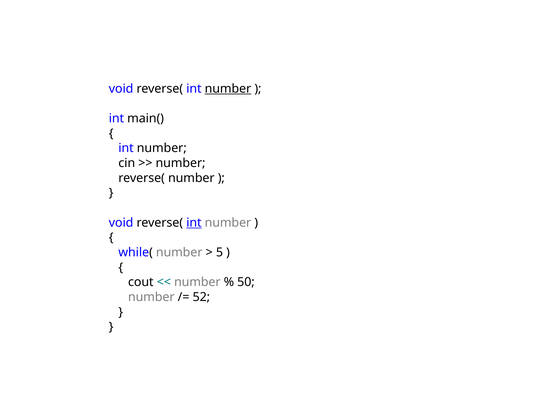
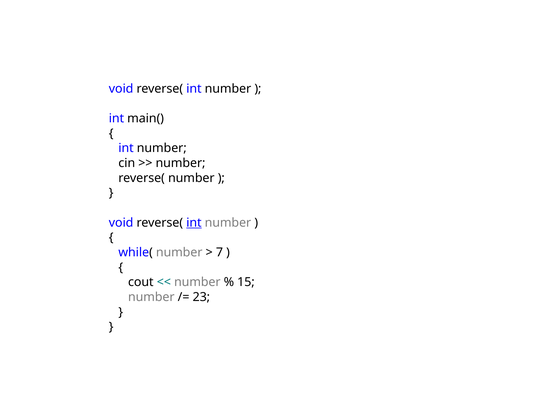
number at (228, 89) underline: present -> none
5: 5 -> 7
50: 50 -> 15
52: 52 -> 23
